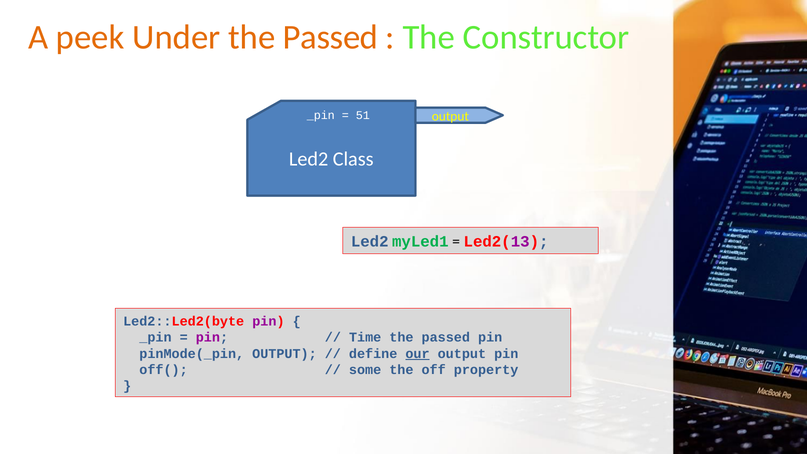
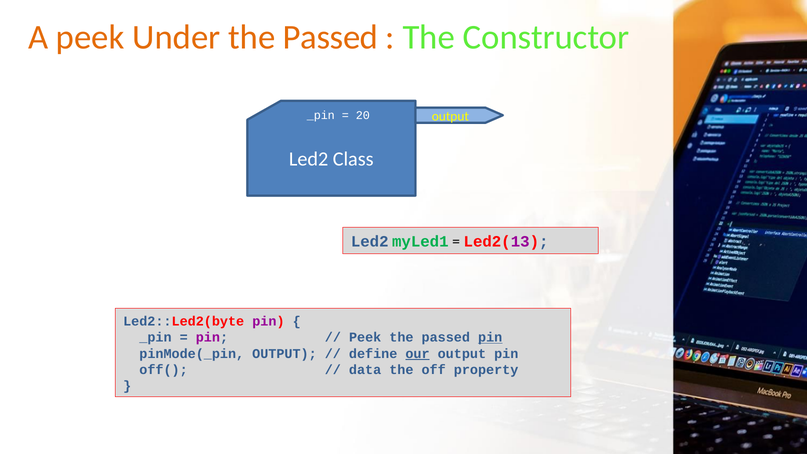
51: 51 -> 20
Time at (365, 337): Time -> Peek
pin at (490, 337) underline: none -> present
some: some -> data
